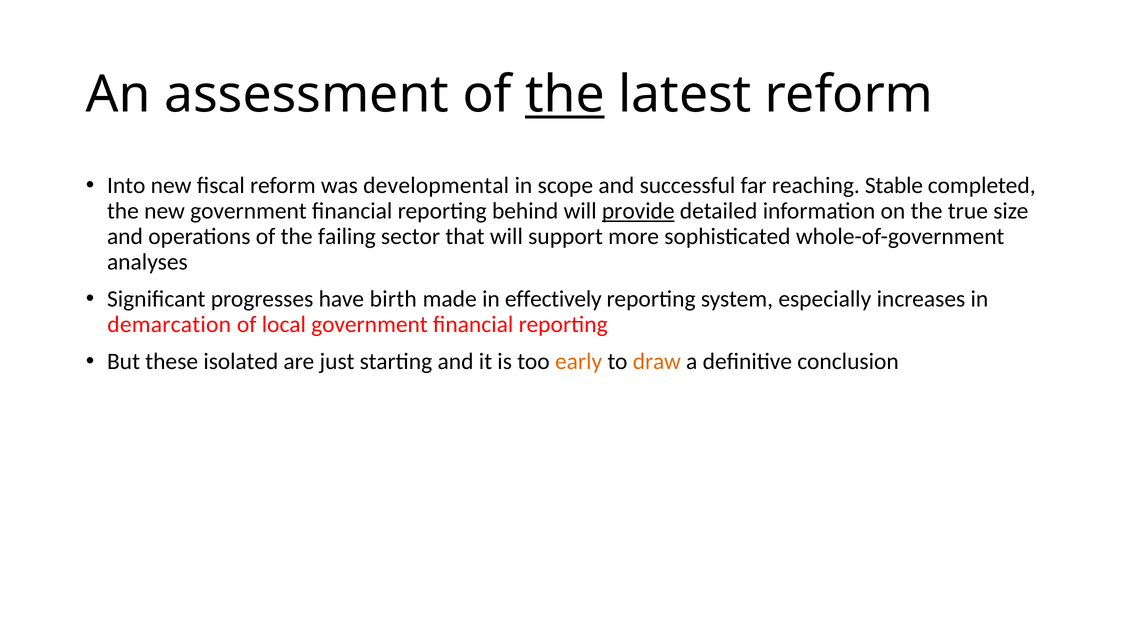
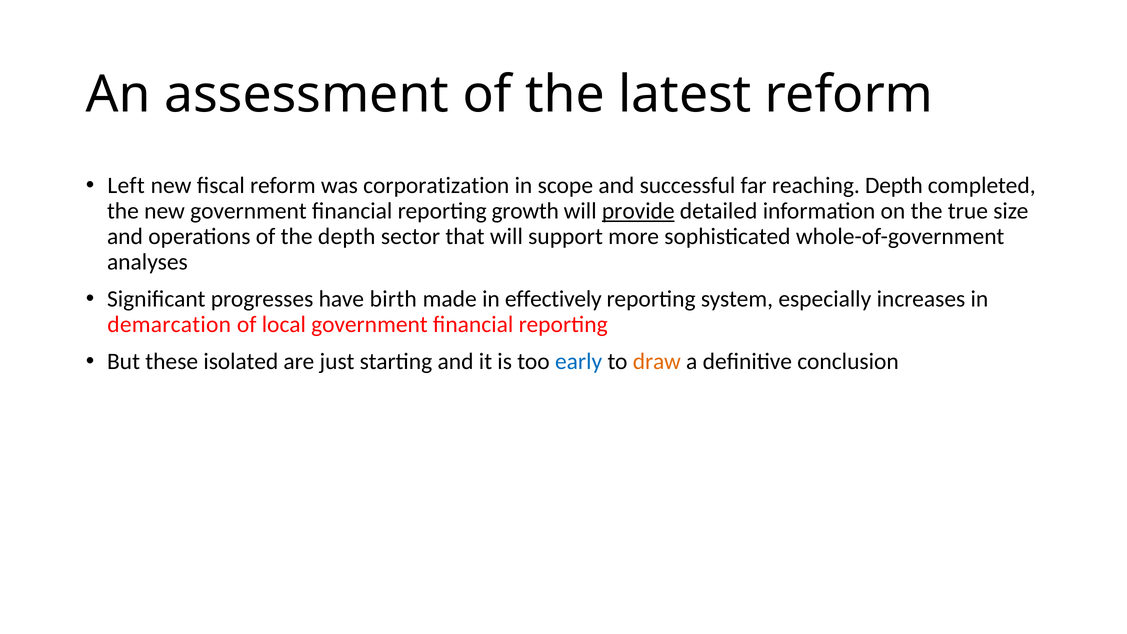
the at (565, 95) underline: present -> none
Into: Into -> Left
developmental: developmental -> corporatization
reaching Stable: Stable -> Depth
behind: behind -> growth
the failing: failing -> depth
early colour: orange -> blue
